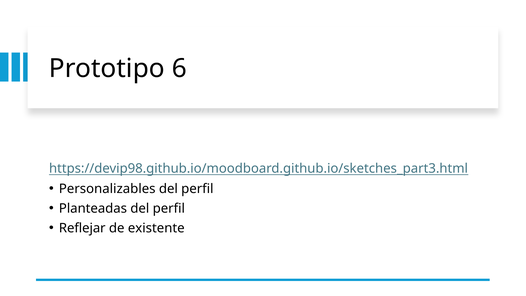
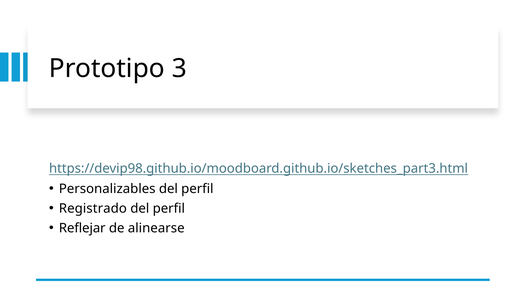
6: 6 -> 3
Planteadas: Planteadas -> Registrado
existente: existente -> alinearse
